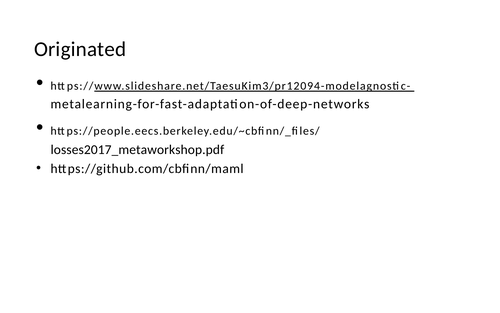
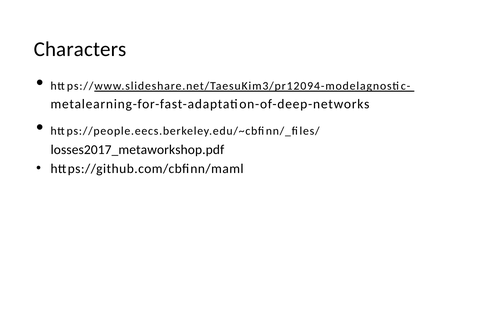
Originated: Originated -> Characters
